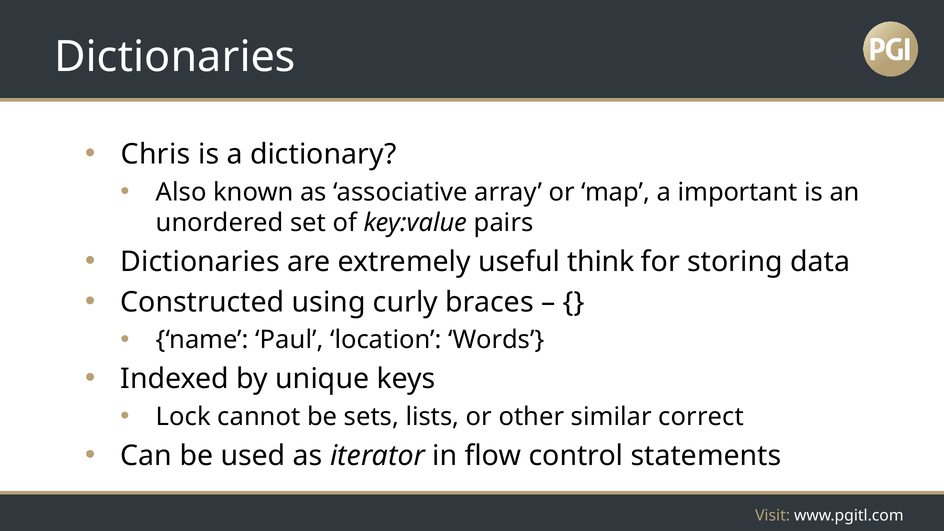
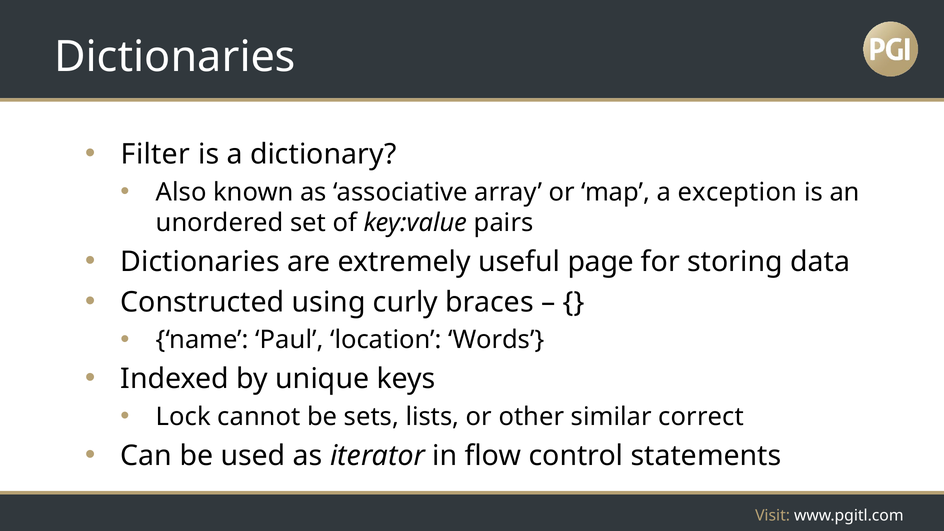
Chris: Chris -> Filter
important: important -> exception
think: think -> page
